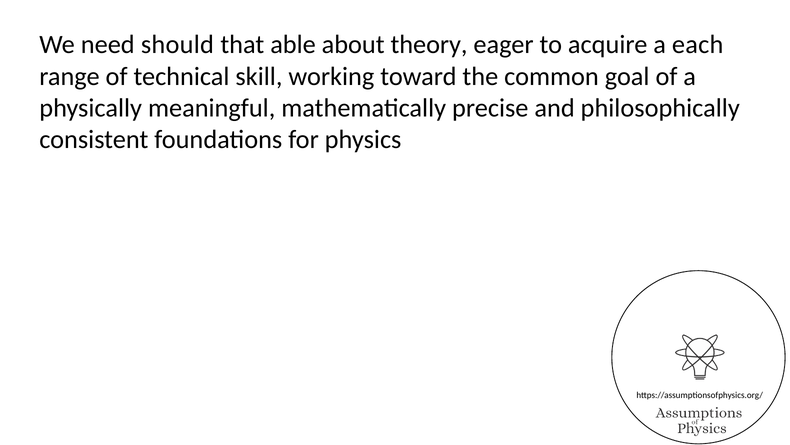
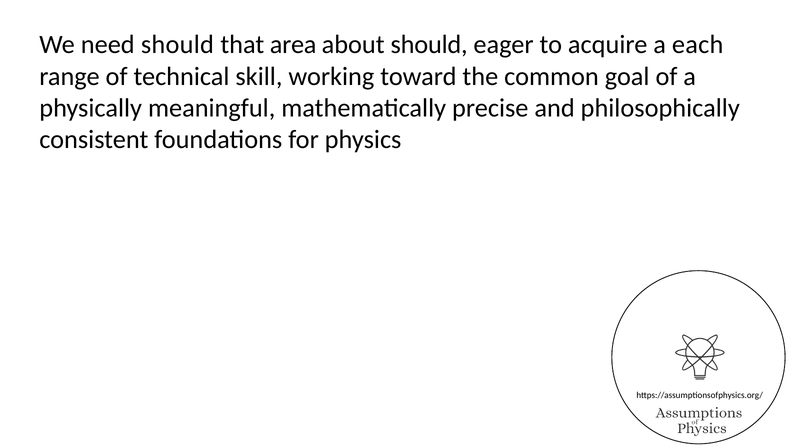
able: able -> area
about theory: theory -> should
